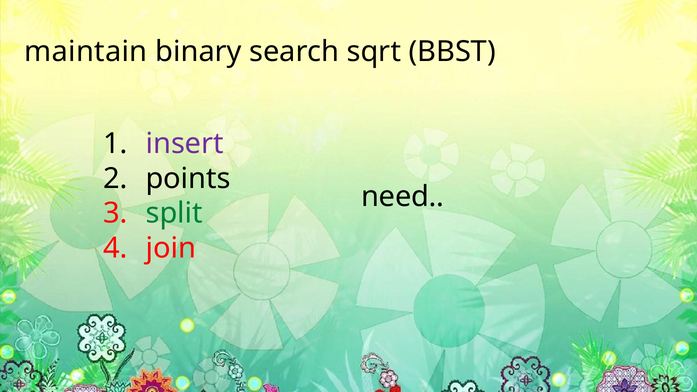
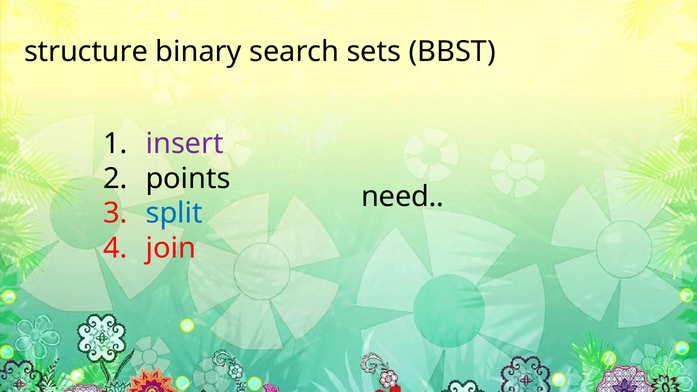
maintain: maintain -> structure
sqrt: sqrt -> sets
split colour: green -> blue
